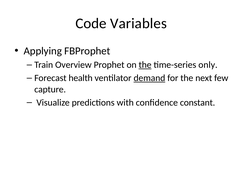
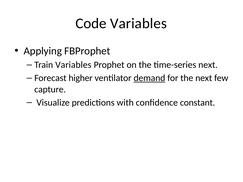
Train Overview: Overview -> Variables
the at (145, 65) underline: present -> none
time-series only: only -> next
health: health -> higher
